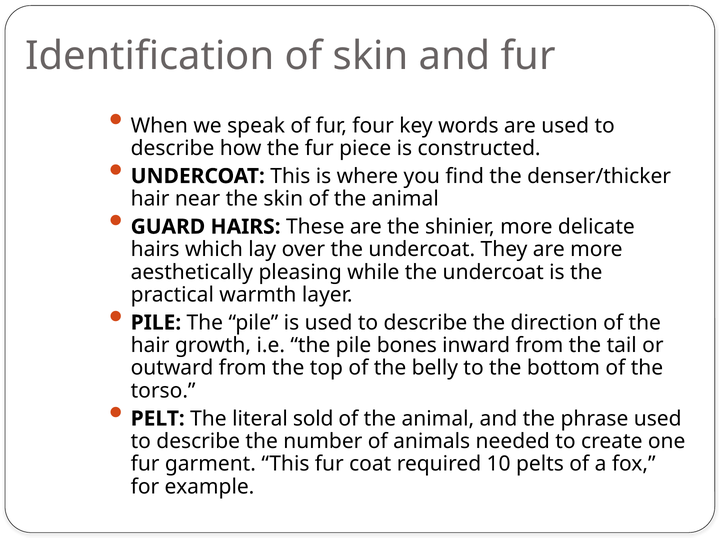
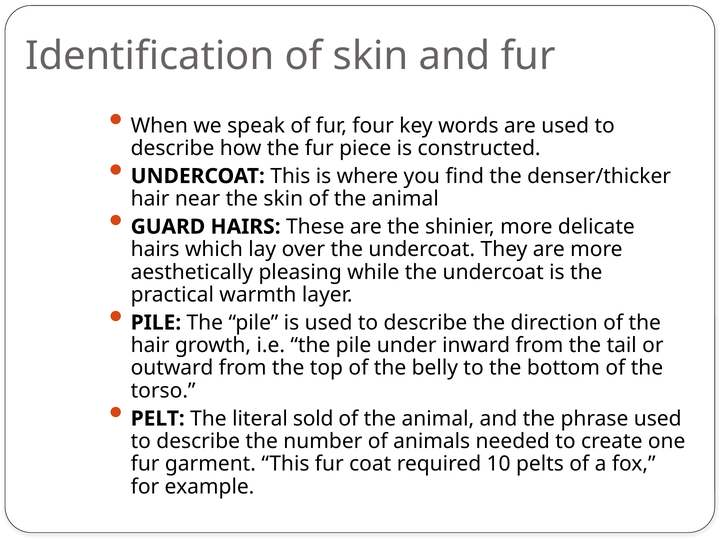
bones: bones -> under
